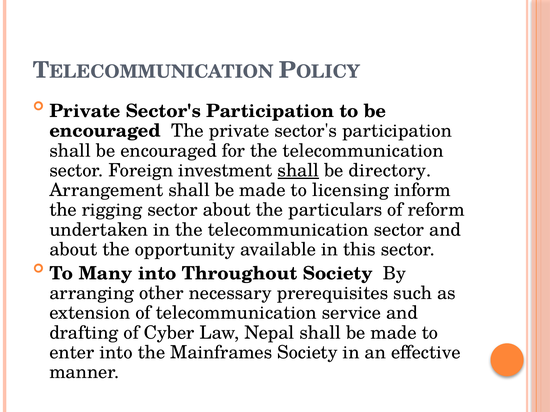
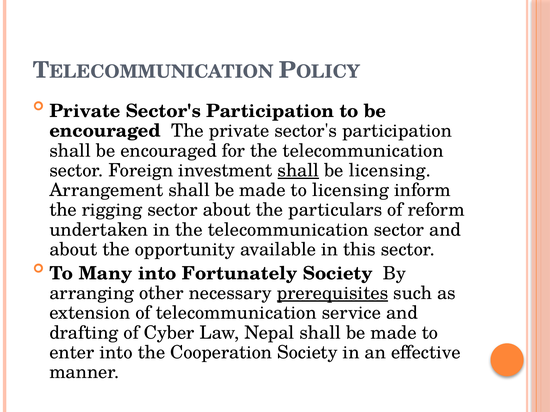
be directory: directory -> licensing
Throughout: Throughout -> Fortunately
prerequisites underline: none -> present
Mainframes: Mainframes -> Cooperation
